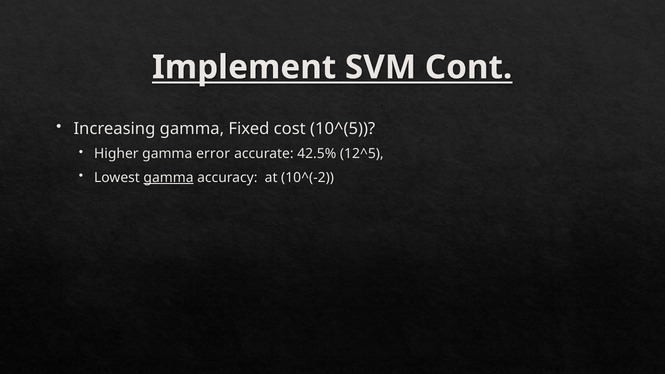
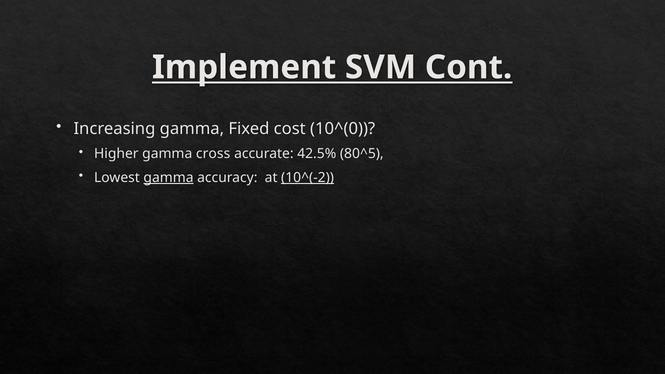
10^(5: 10^(5 -> 10^(0
error: error -> cross
12^5: 12^5 -> 80^5
10^(-2 underline: none -> present
